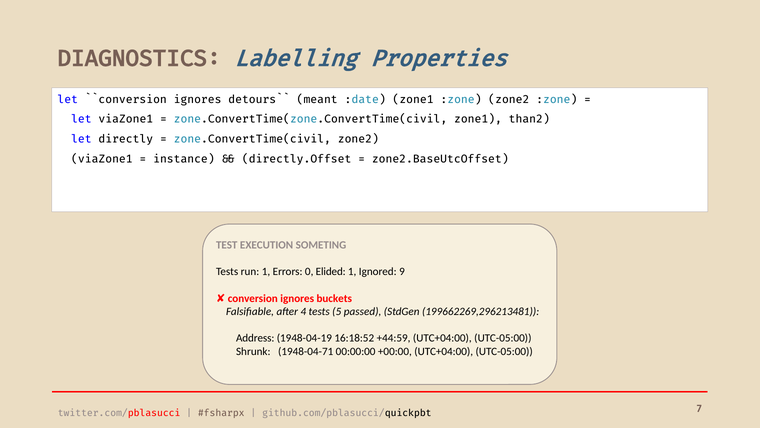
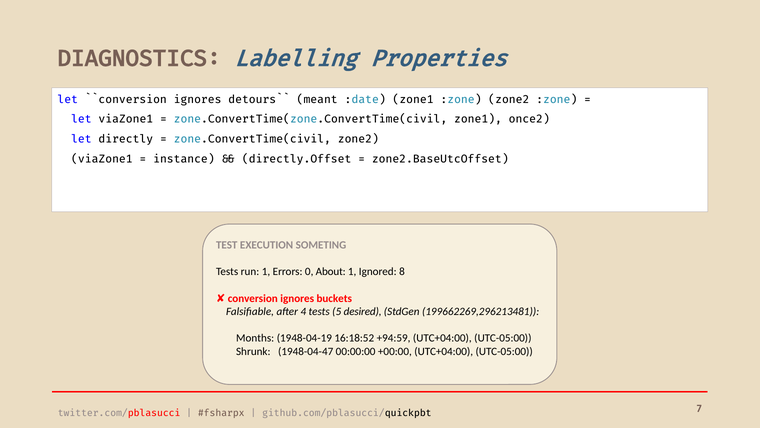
than2: than2 -> once2
Elided: Elided -> About
9: 9 -> 8
passed: passed -> desired
Address: Address -> Months
+44:59: +44:59 -> +94:59
1948-04-71: 1948-04-71 -> 1948-04-47
